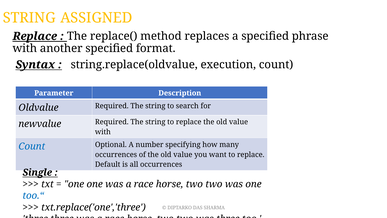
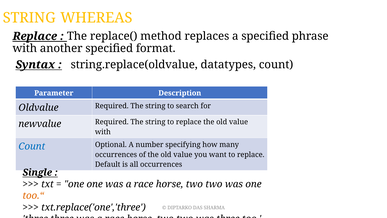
ASSIGNED: ASSIGNED -> WHEREAS
execution: execution -> datatypes
too.“ colour: blue -> orange
